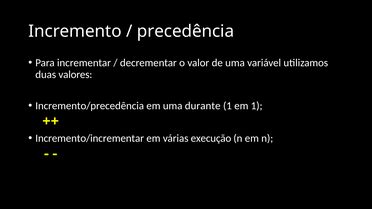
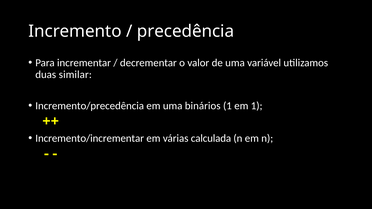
valores: valores -> similar
durante: durante -> binários
execução: execução -> calculada
